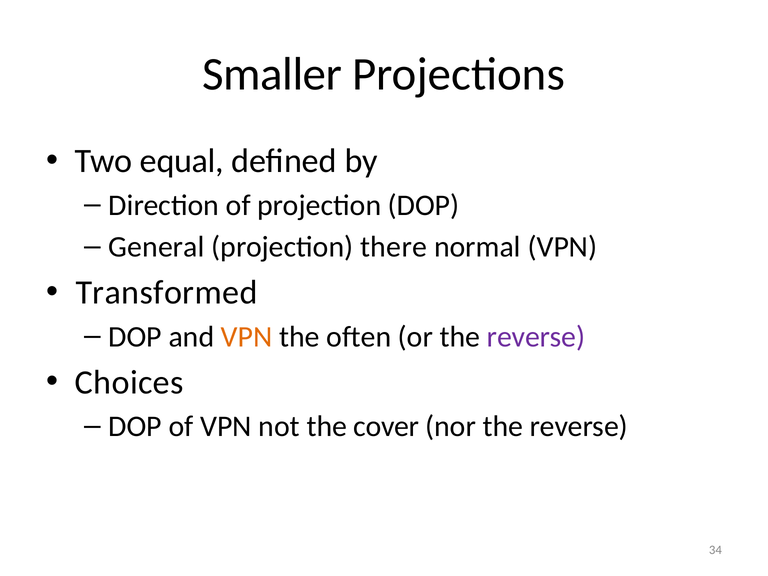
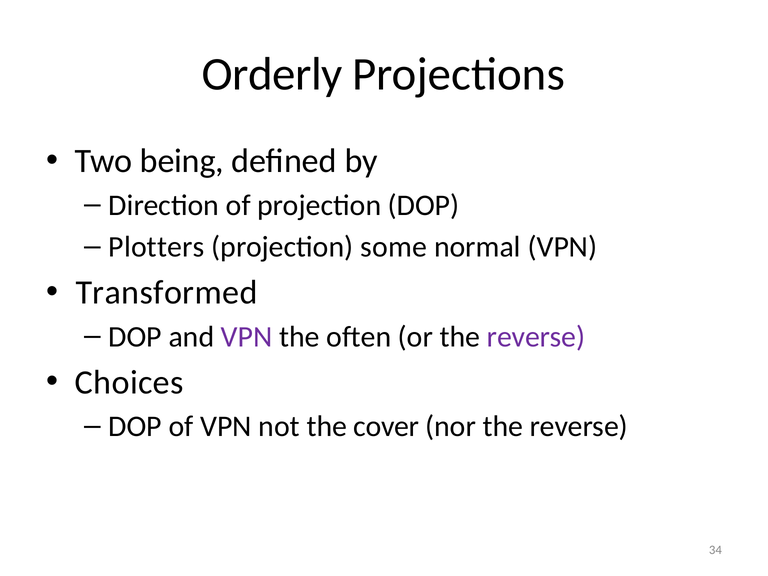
Smaller: Smaller -> Orderly
equal: equal -> being
General: General -> Plotters
there: there -> some
VPN at (247, 337) colour: orange -> purple
